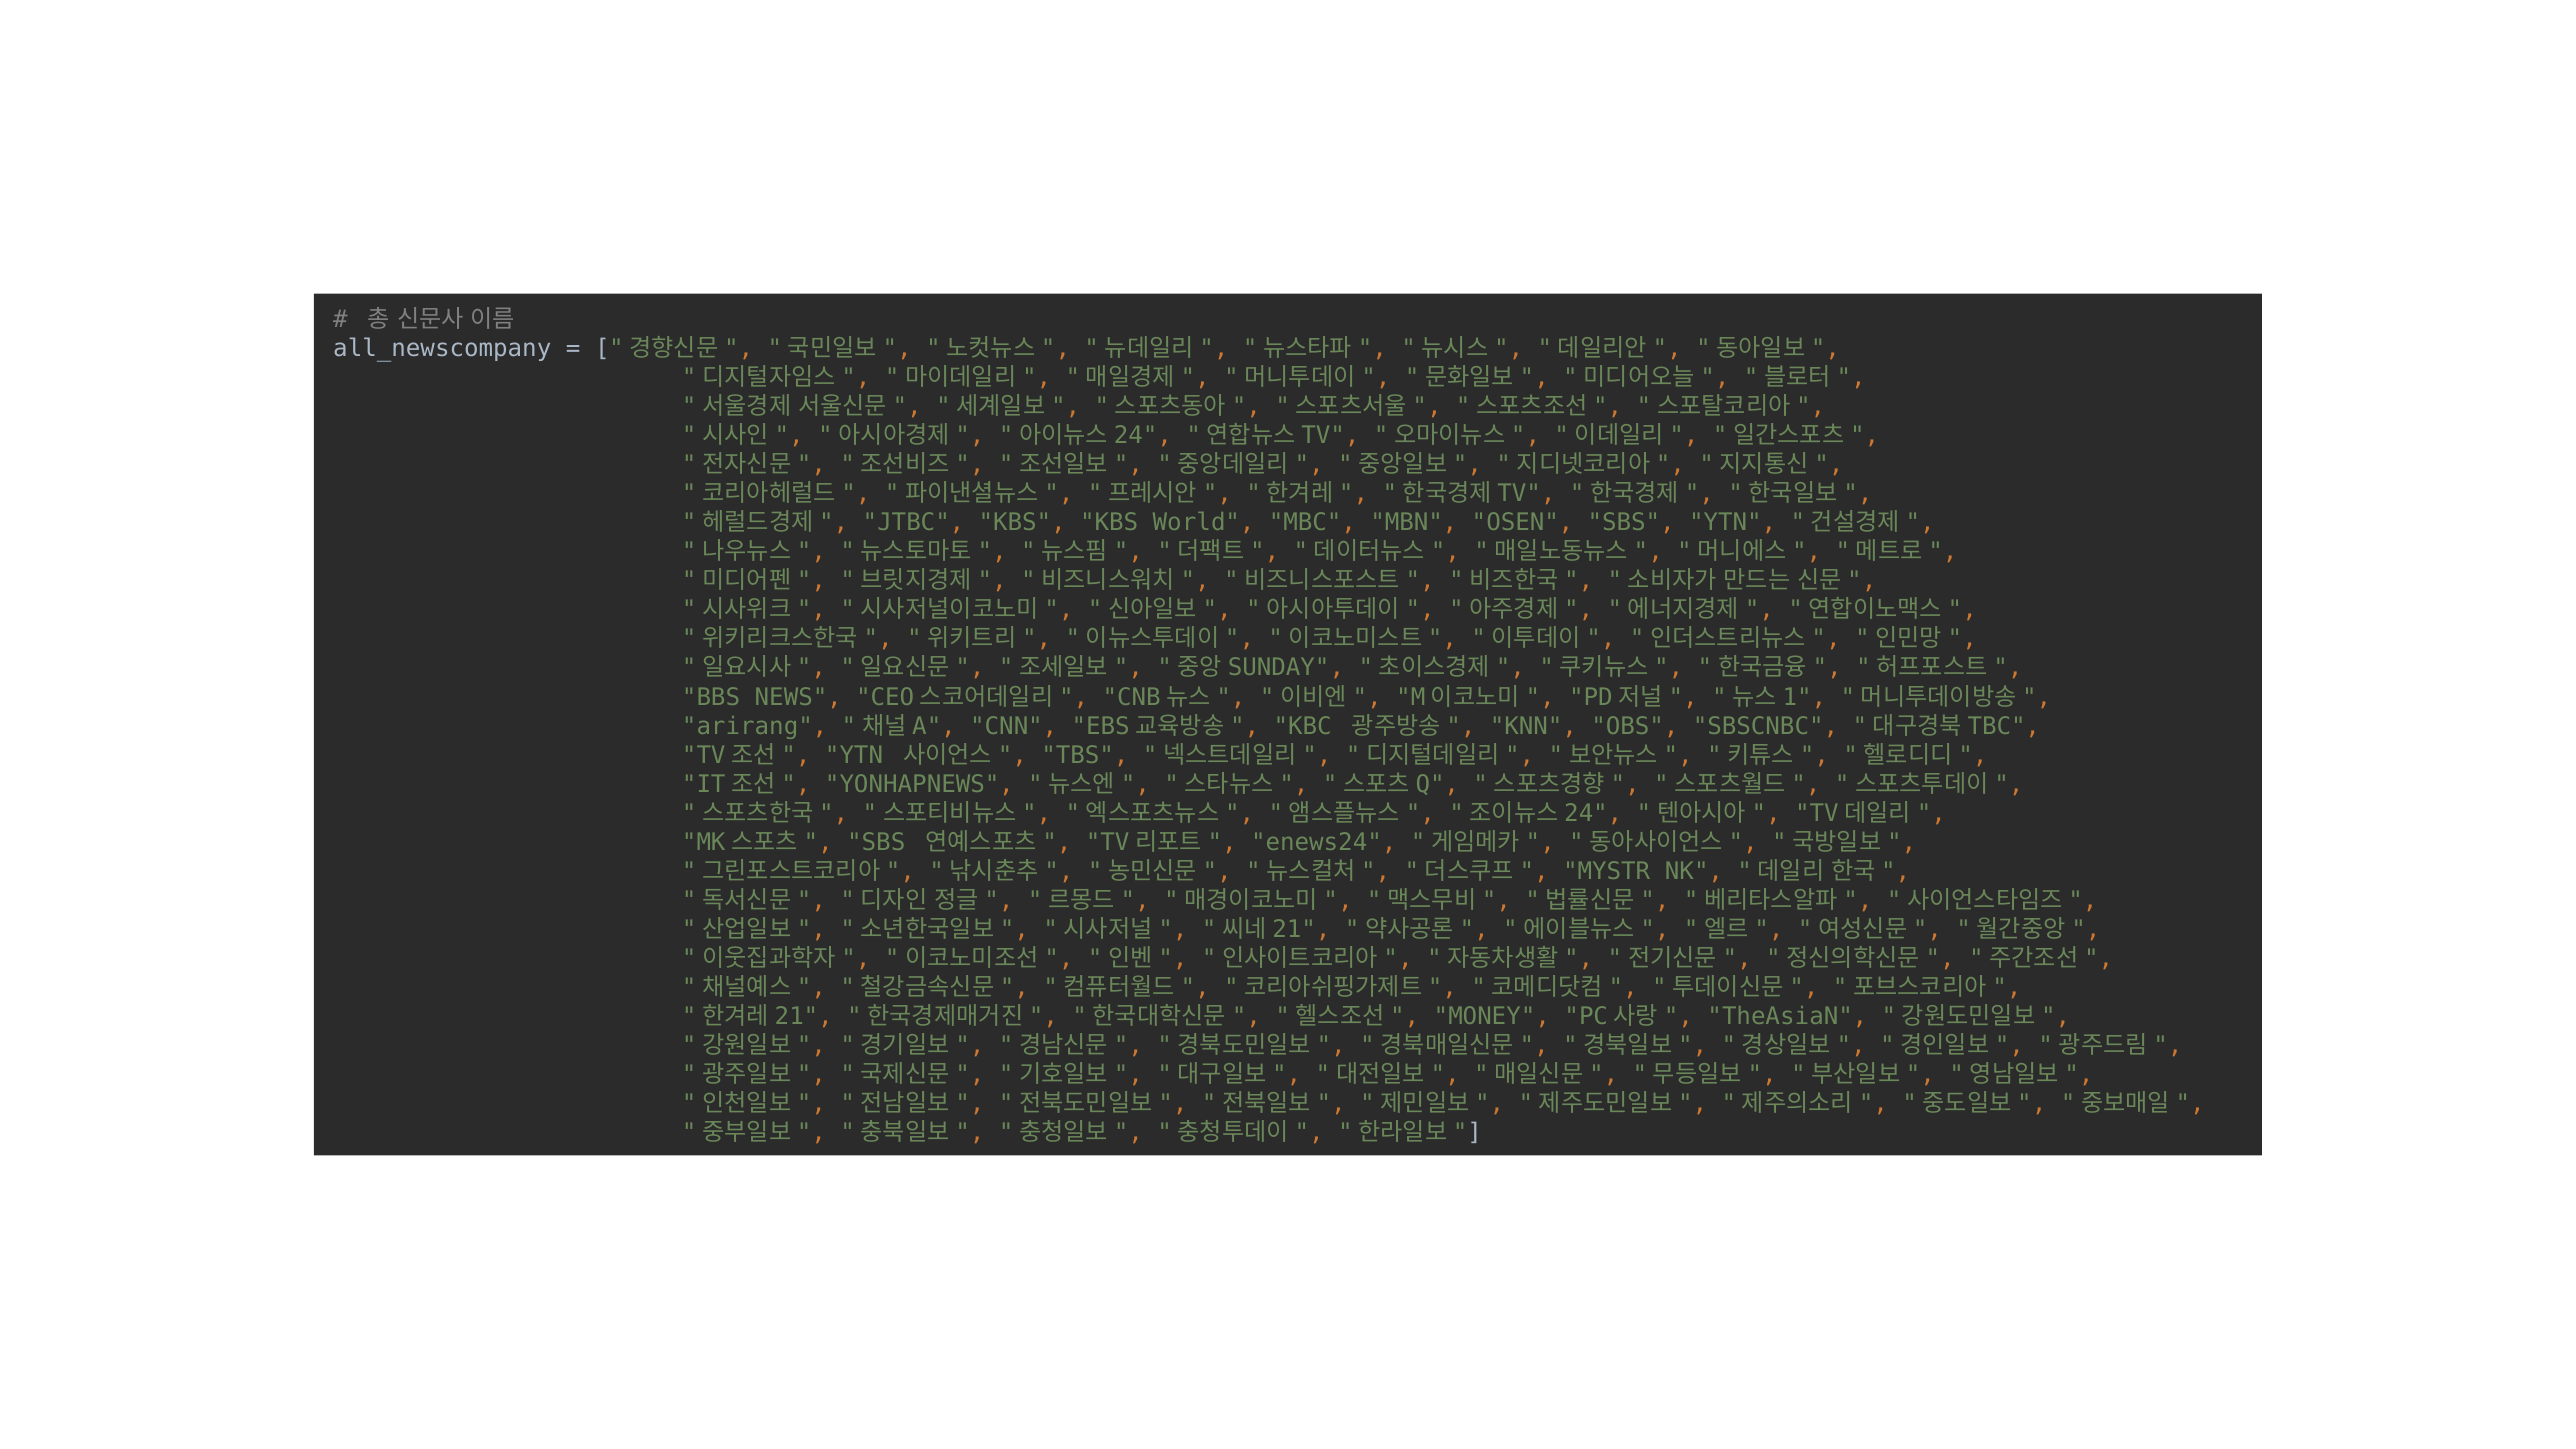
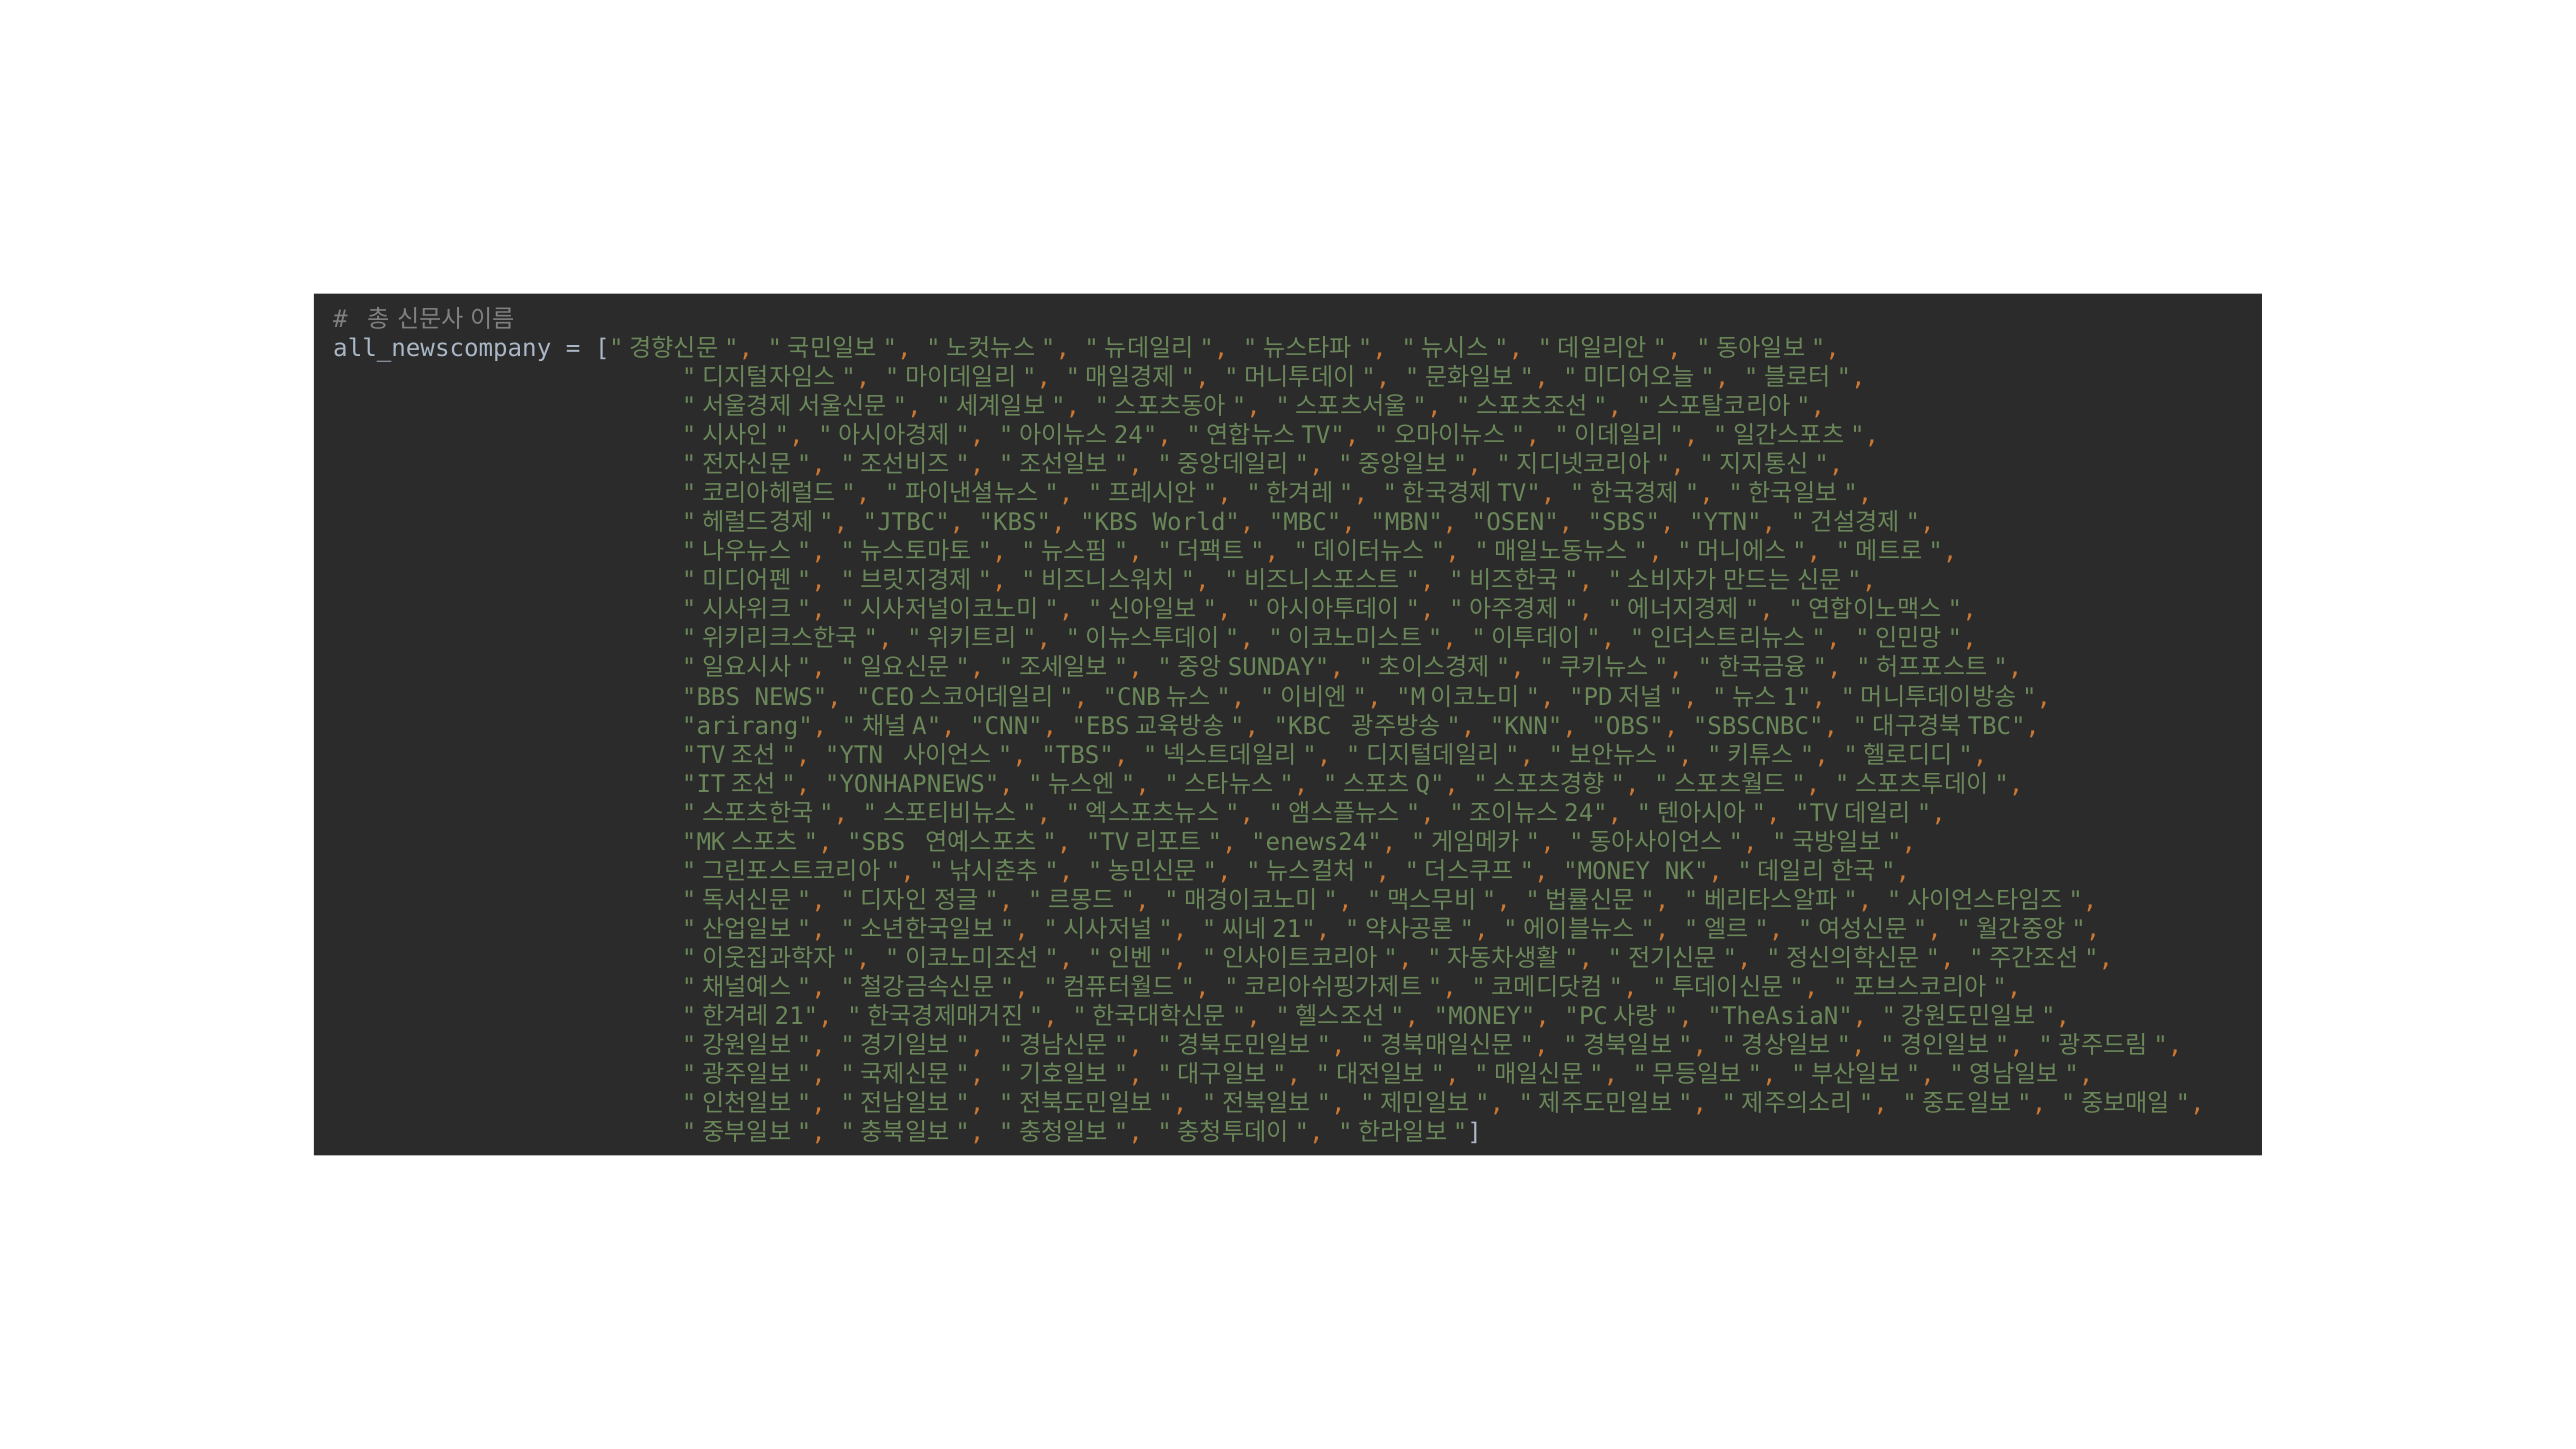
MYSTR at (1607, 871): MYSTR -> MONEY
